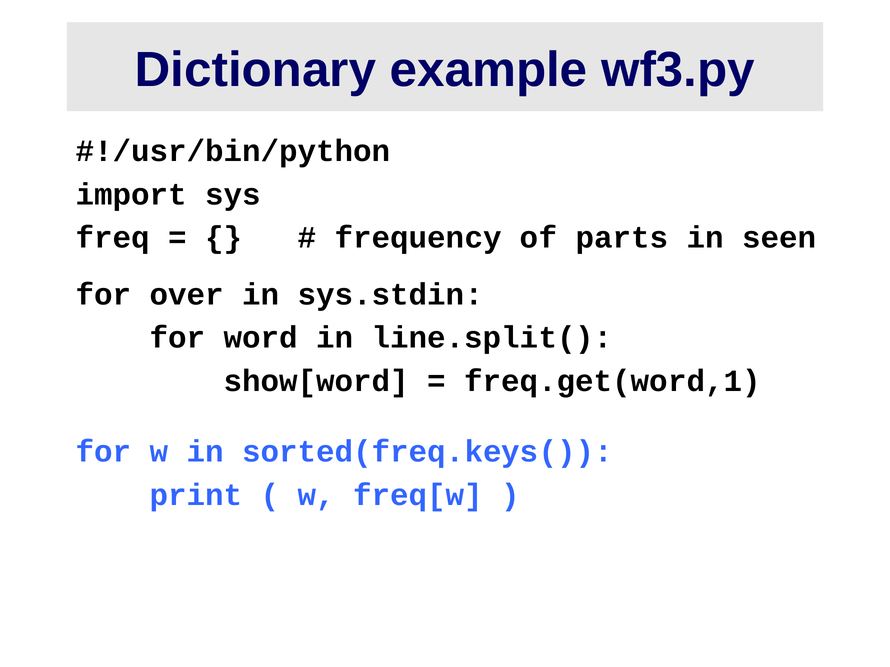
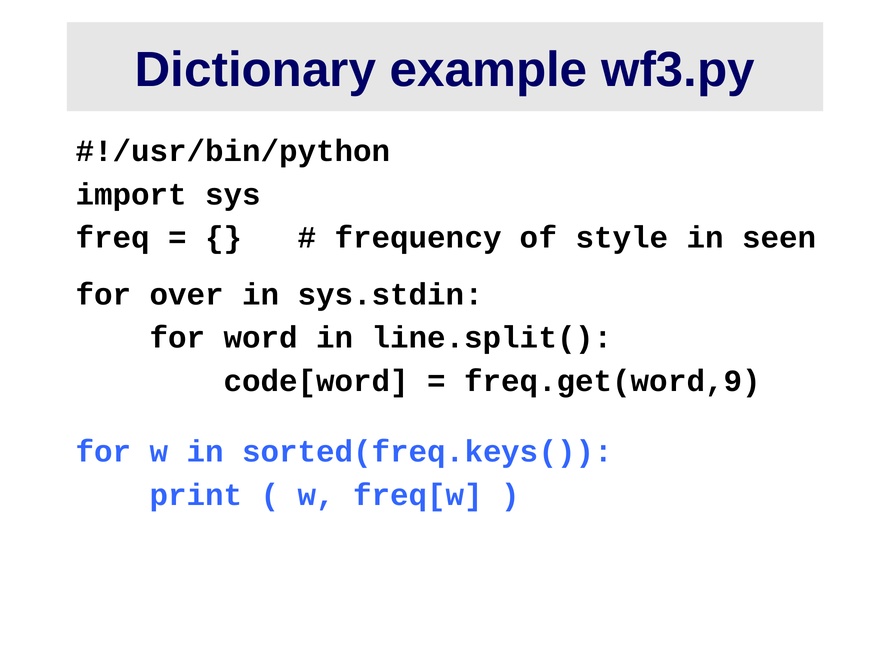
parts: parts -> style
show[word: show[word -> code[word
freq.get(word,1: freq.get(word,1 -> freq.get(word,9
